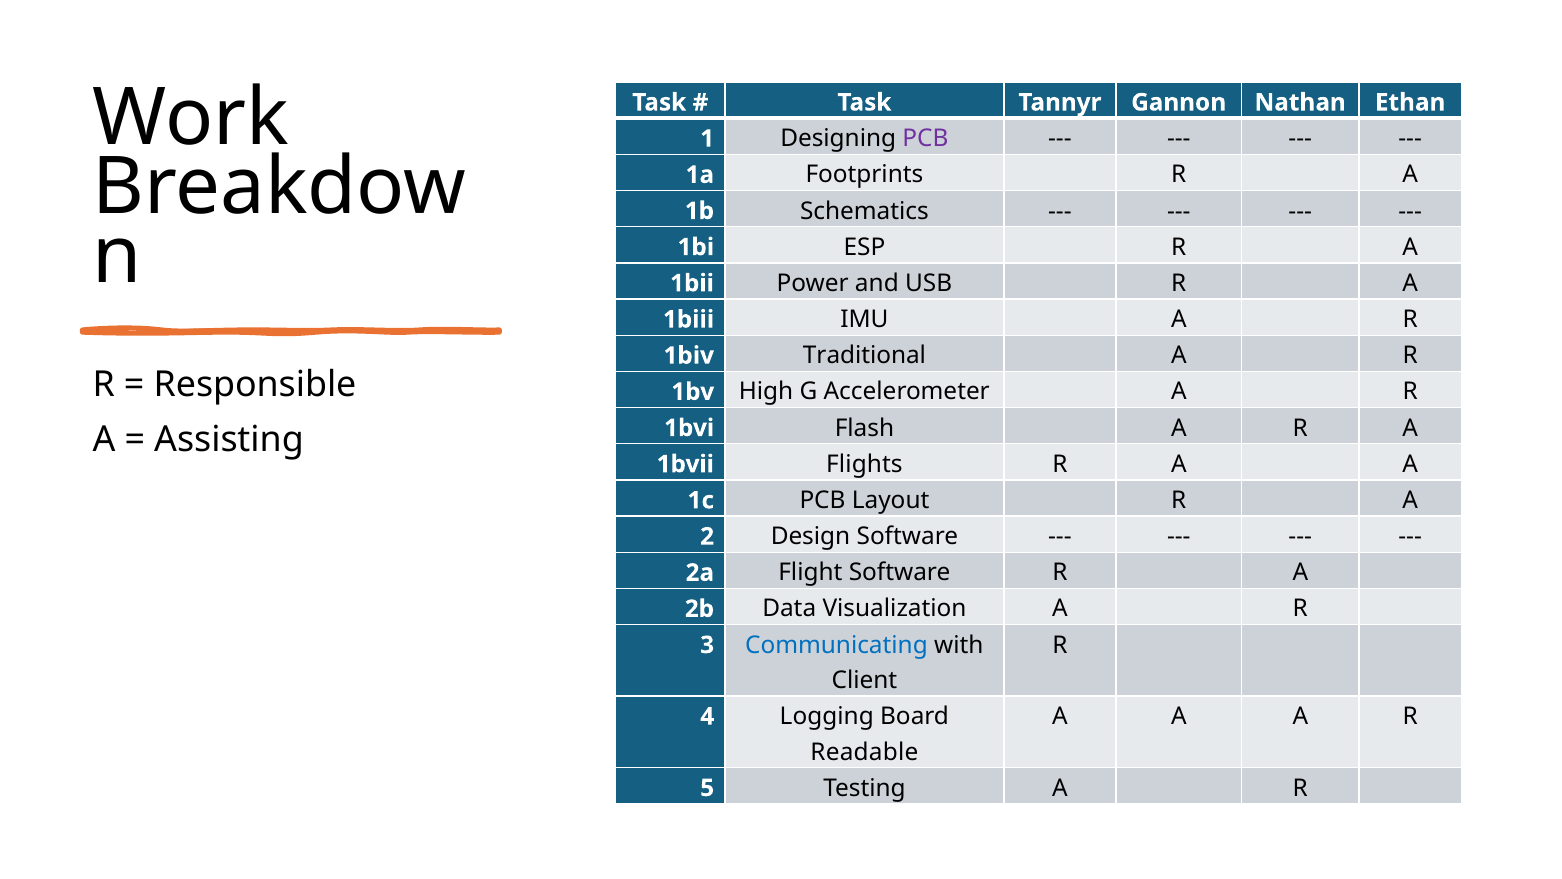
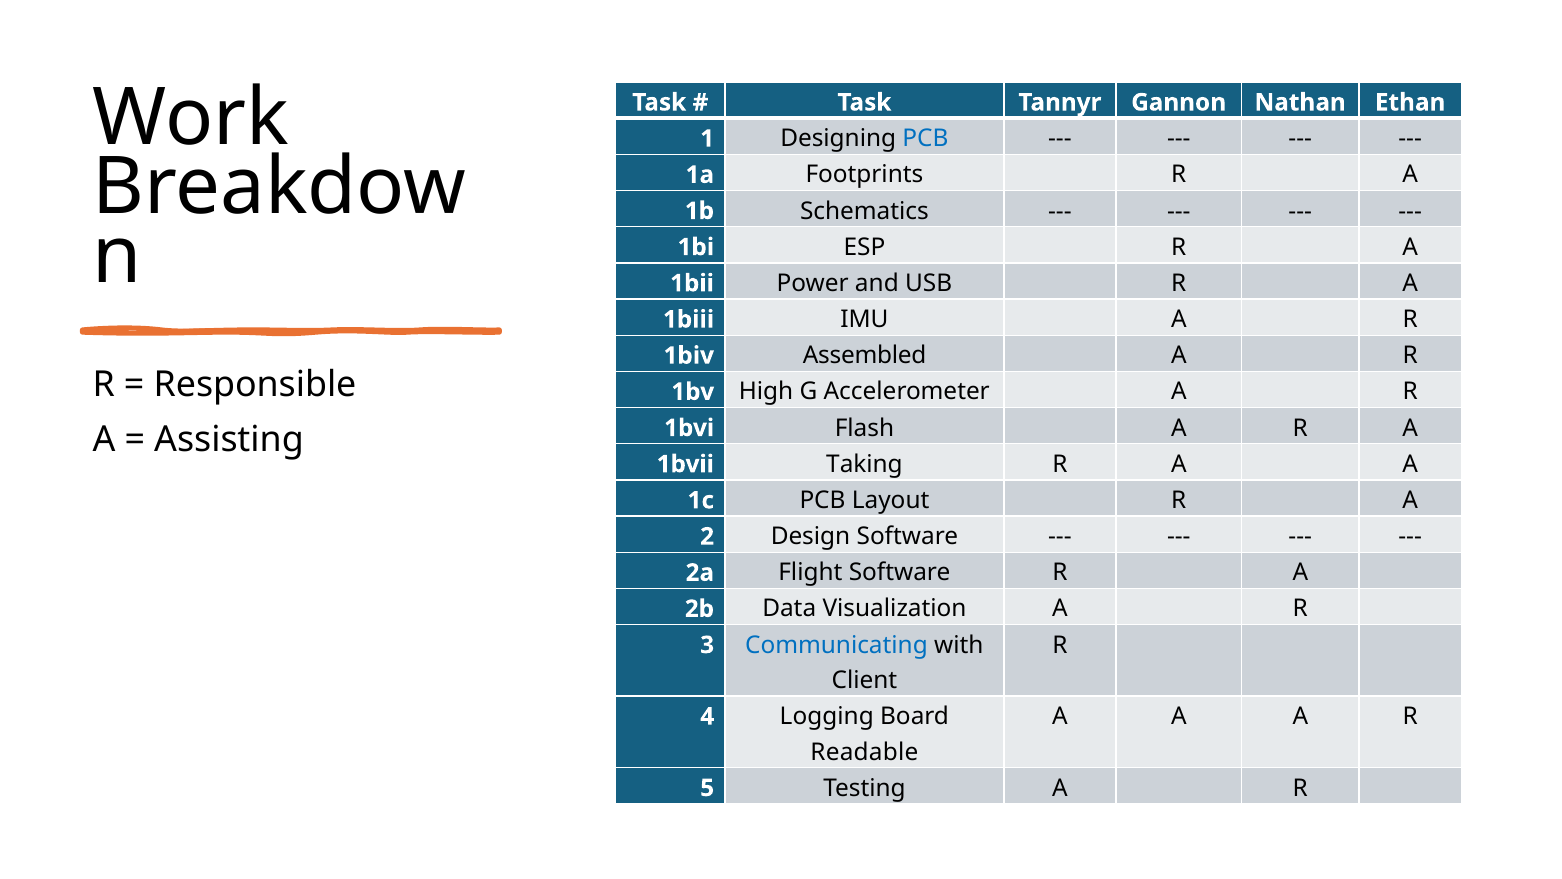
PCB at (925, 139) colour: purple -> blue
Traditional: Traditional -> Assembled
Flights: Flights -> Taking
